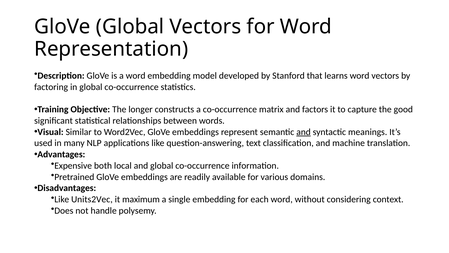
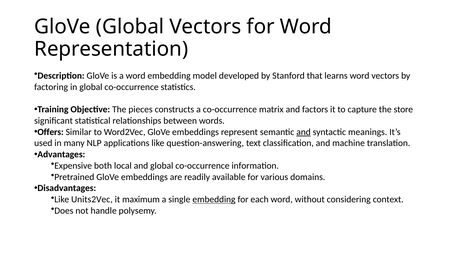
longer: longer -> pieces
good: good -> store
Visual: Visual -> Offers
embedding at (214, 199) underline: none -> present
